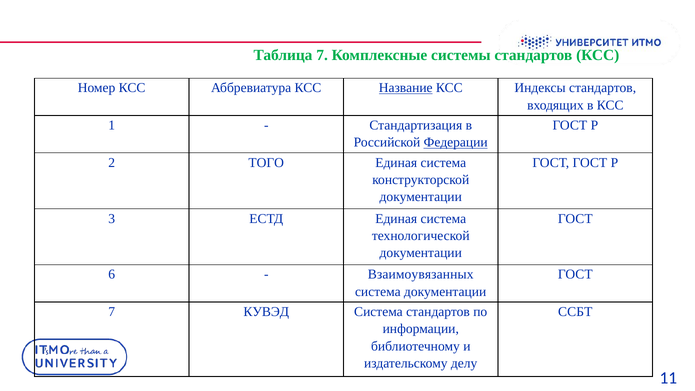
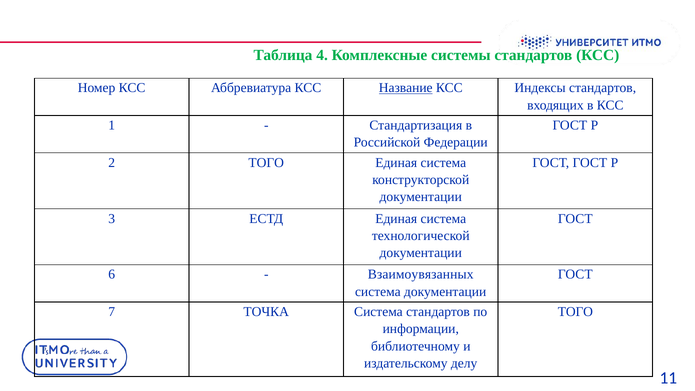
Таблица 7: 7 -> 4
Федерации underline: present -> none
КУВЭД: КУВЭД -> ТОЧКА
ССБТ at (575, 312): ССБТ -> ТОГО
